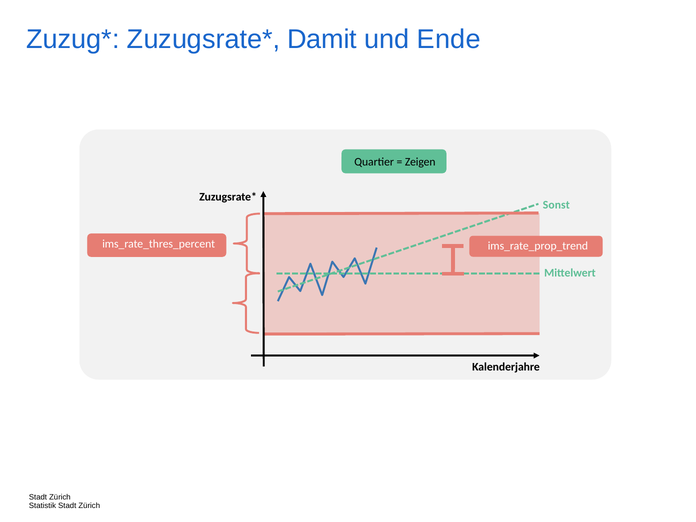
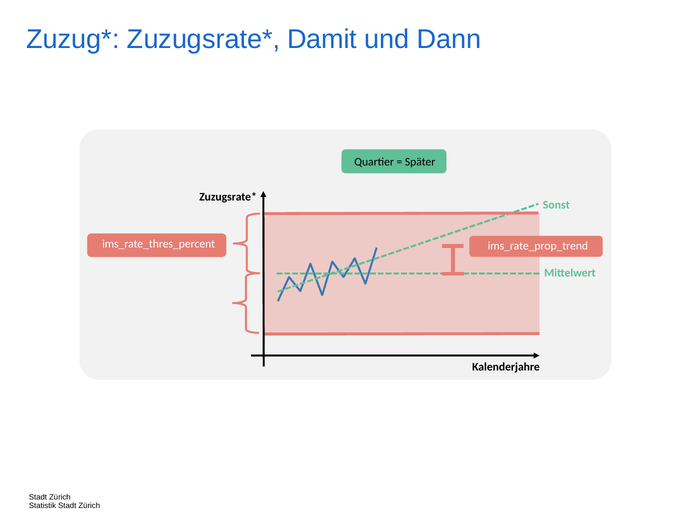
Ende: Ende -> Dann
Zeigen: Zeigen -> Später
